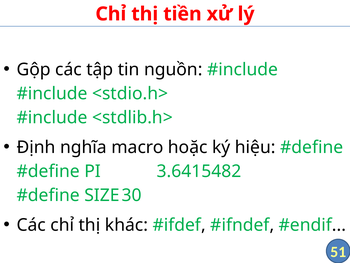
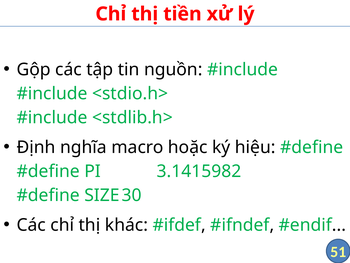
3.6415482: 3.6415482 -> 3.1415982
